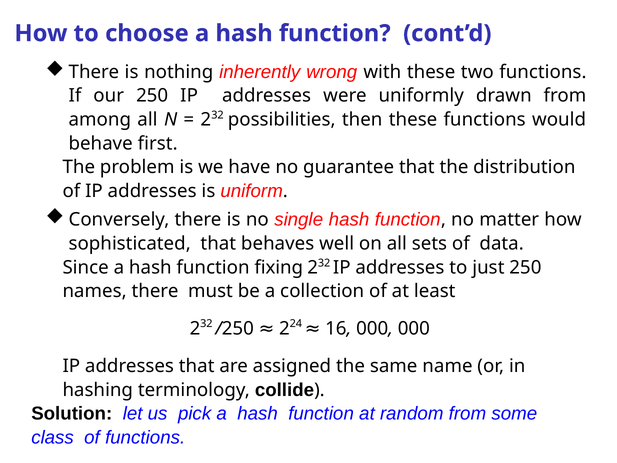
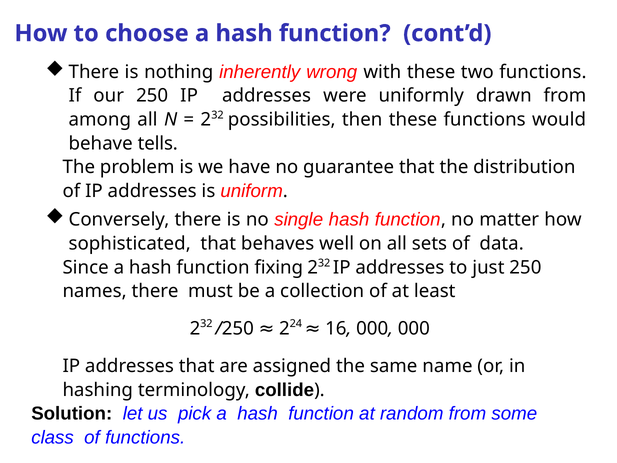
first: first -> tells
